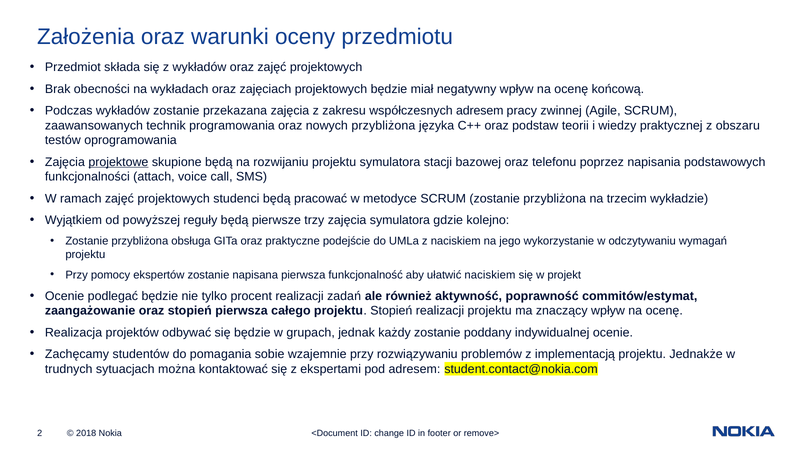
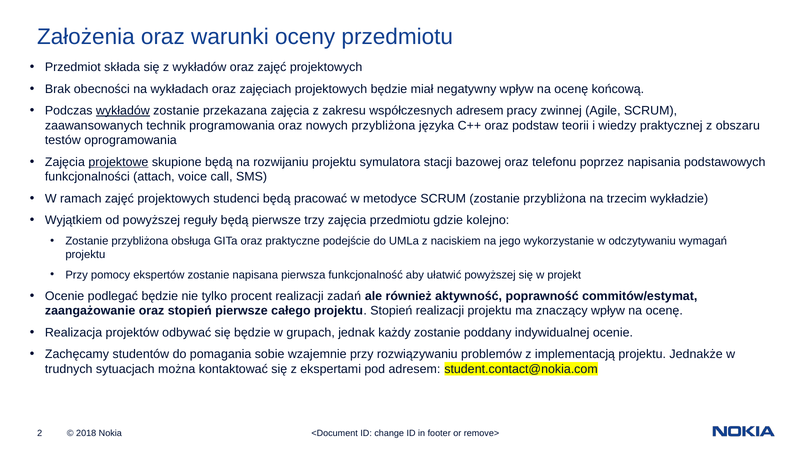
wykładów at (123, 111) underline: none -> present
zajęcia symulatora: symulatora -> przedmiotu
ułatwić naciskiem: naciskiem -> powyższej
stopień pierwsza: pierwsza -> pierwsze
